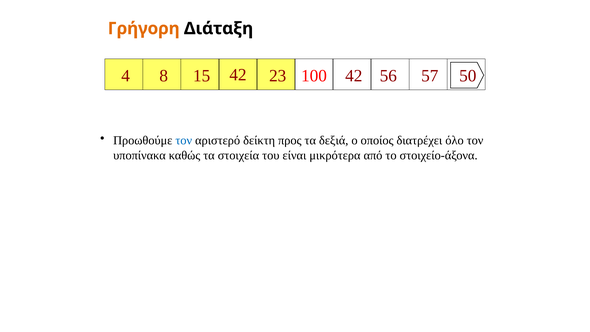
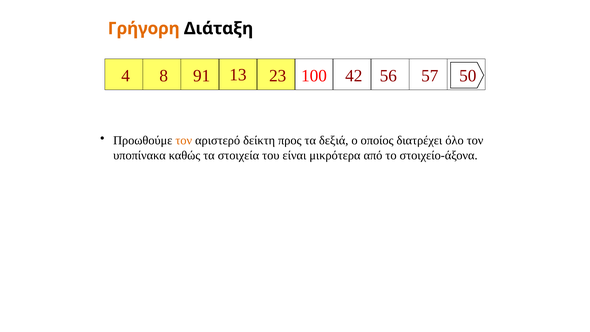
15: 15 -> 91
4 42: 42 -> 13
τον at (184, 140) colour: blue -> orange
